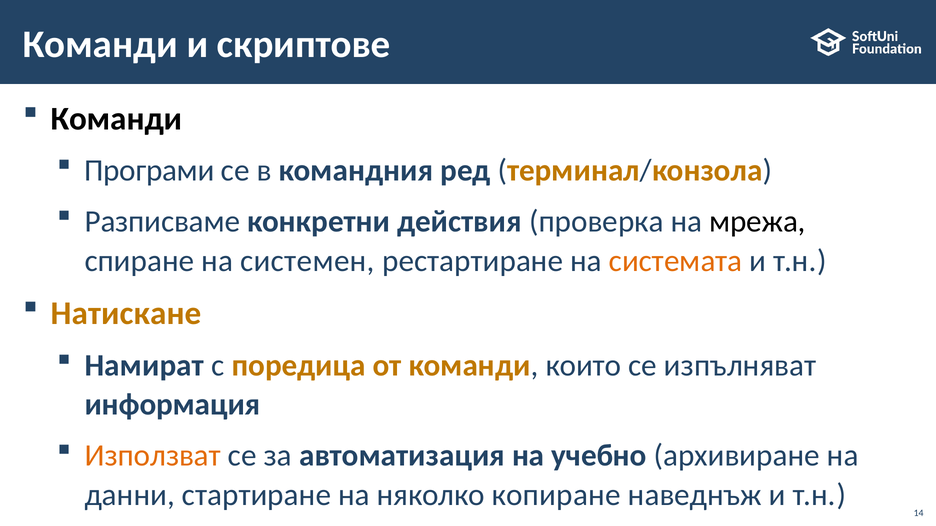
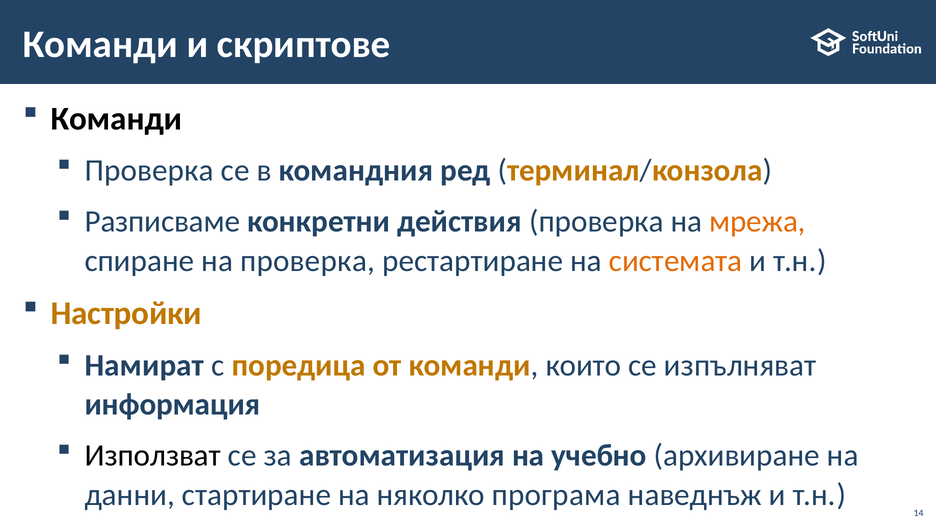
Програми at (149, 171): Програми -> Проверка
мрежа colour: black -> orange
на системен: системен -> проверка
Натискане: Натискане -> Настройки
Използват colour: orange -> black
копиране: копиране -> програма
